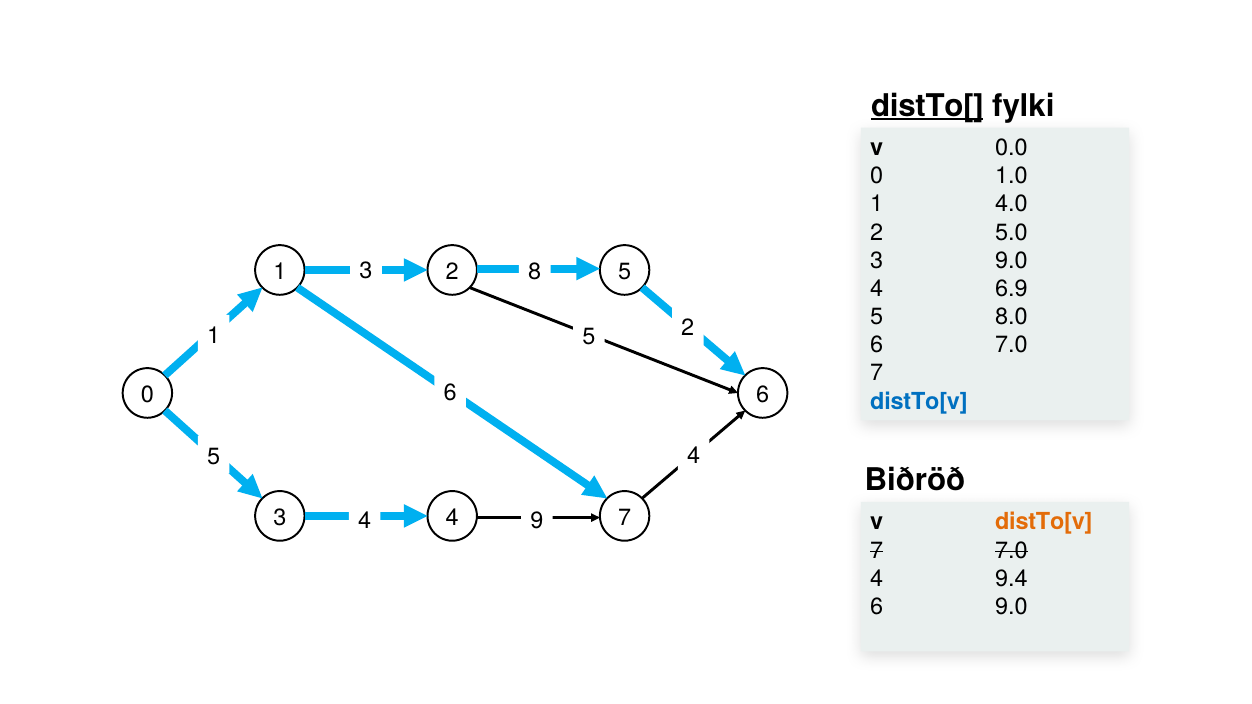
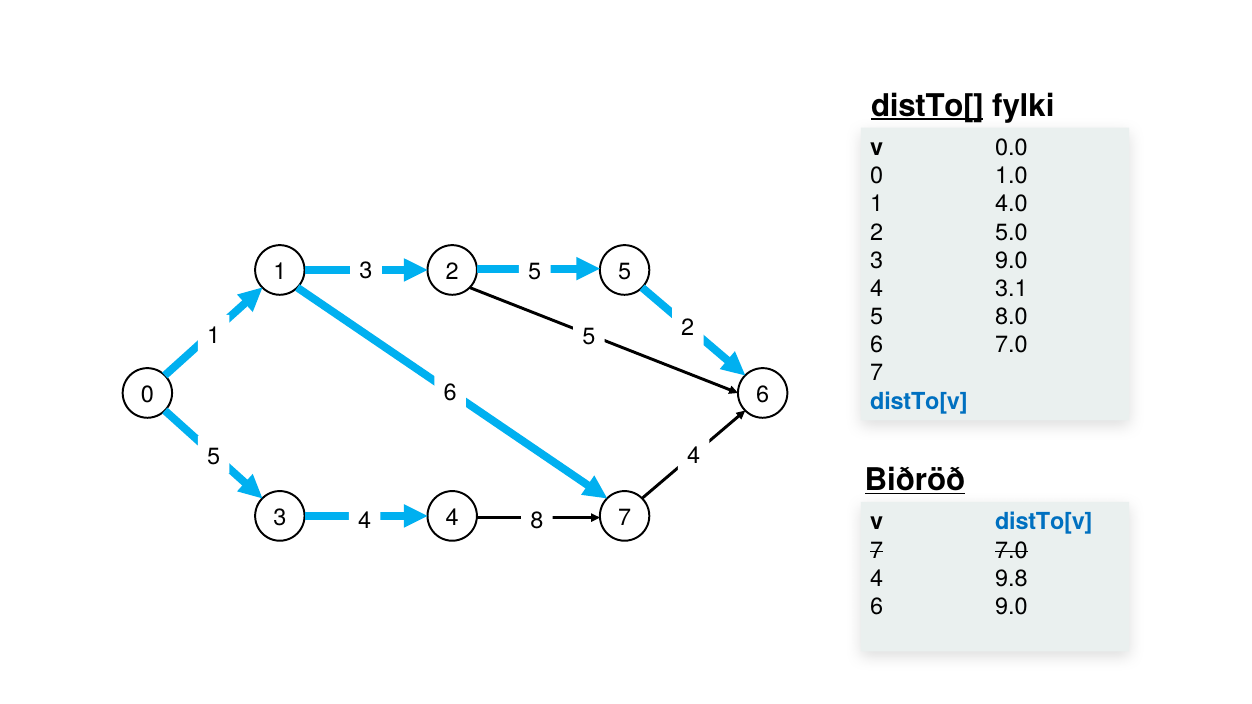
3 8: 8 -> 5
6.9: 6.9 -> 3.1
Biðröð underline: none -> present
9: 9 -> 8
distTo[v at (1044, 522) colour: orange -> blue
9.4: 9.4 -> 9.8
